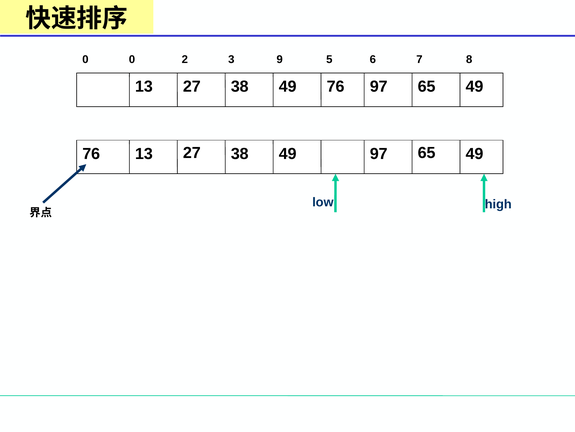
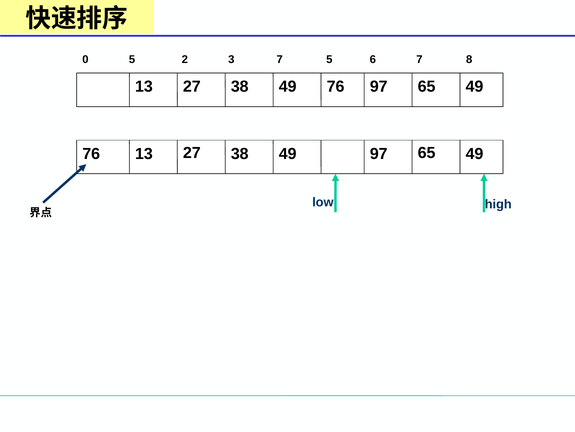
0 0: 0 -> 5
3 9: 9 -> 7
